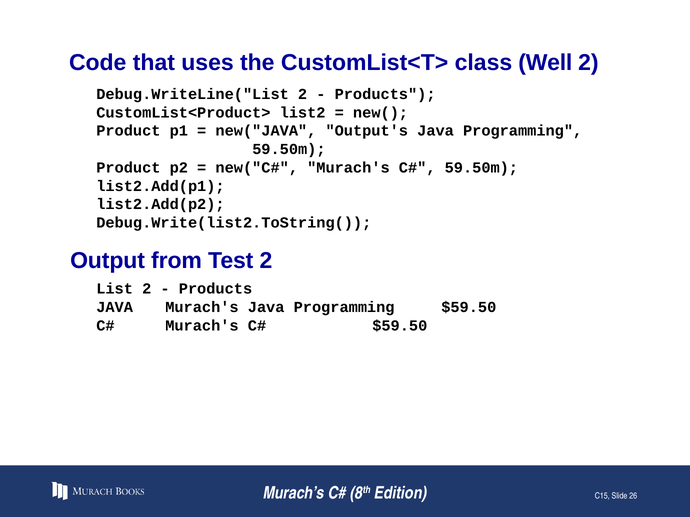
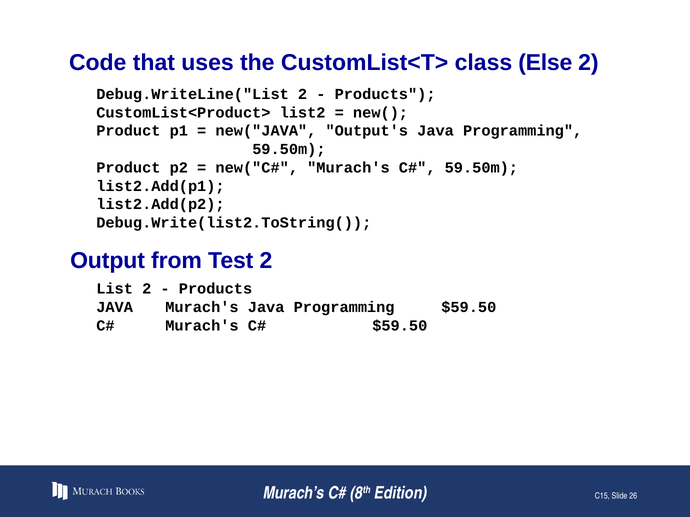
Well: Well -> Else
